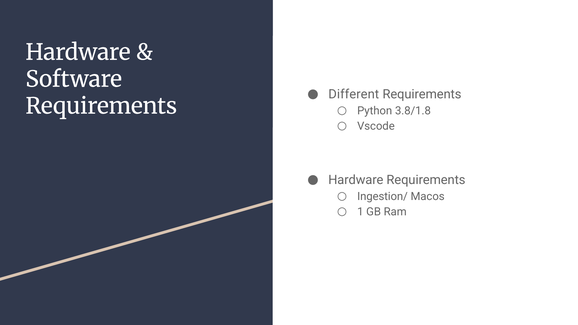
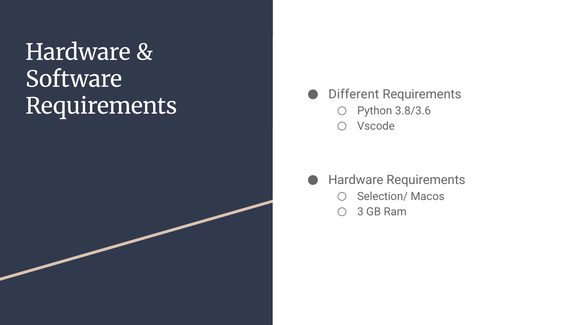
3.8/1.8: 3.8/1.8 -> 3.8/3.6
Ingestion/: Ingestion/ -> Selection/
1: 1 -> 3
